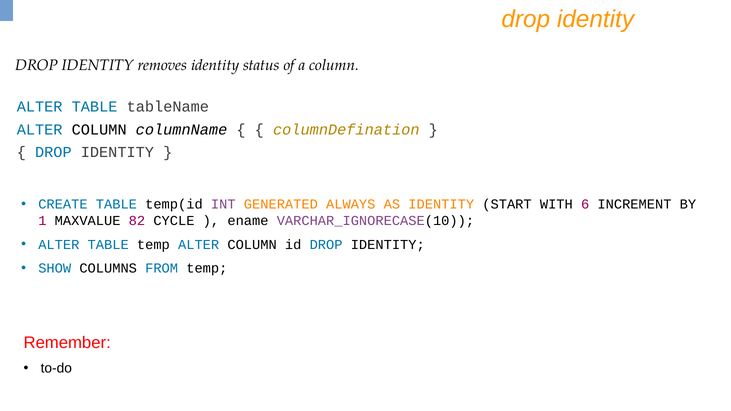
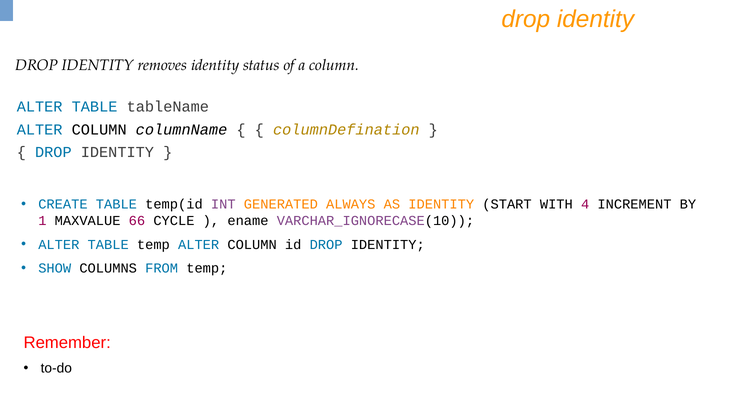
6: 6 -> 4
82: 82 -> 66
